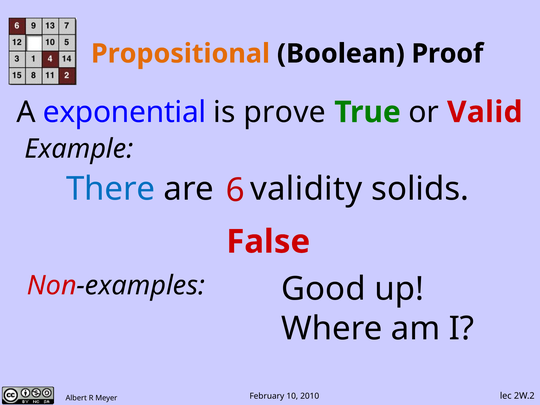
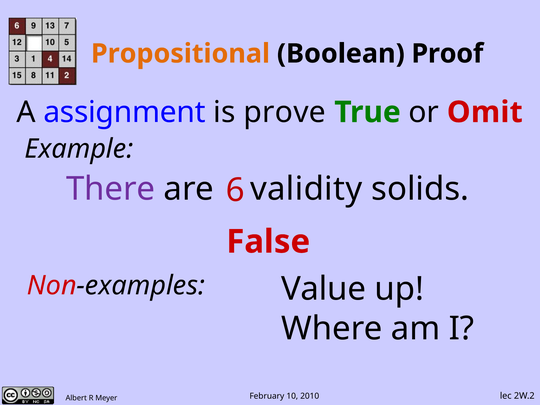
exponential: exponential -> assignment
Valid: Valid -> Omit
There colour: blue -> purple
Good: Good -> Value
